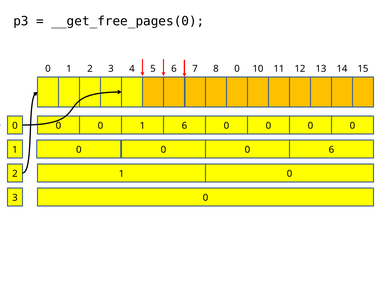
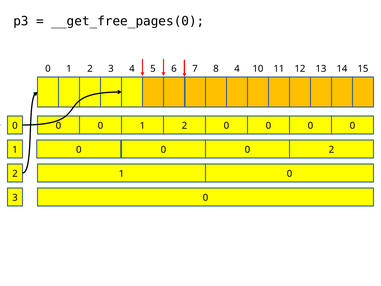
8 0: 0 -> 4
6 at (184, 126): 6 -> 2
0 6: 6 -> 2
